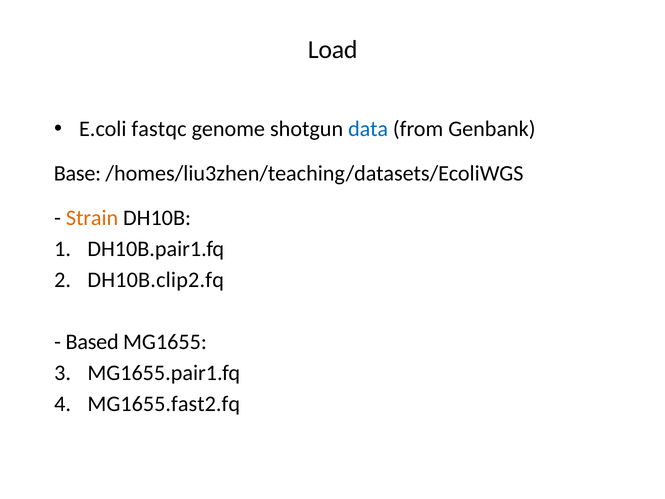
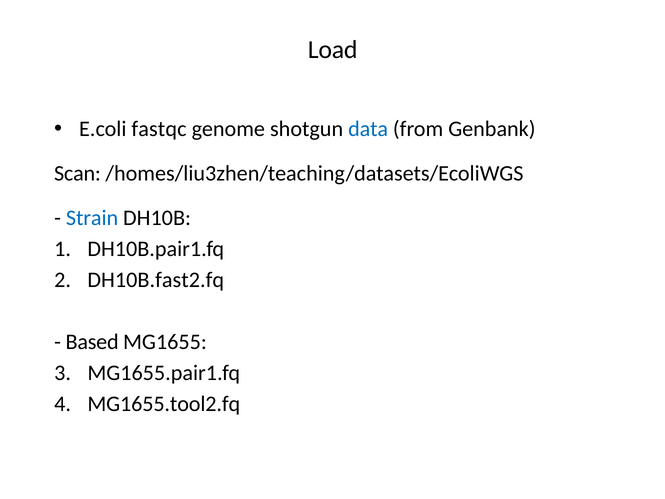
Base: Base -> Scan
Strain colour: orange -> blue
DH10B.clip2.fq: DH10B.clip2.fq -> DH10B.fast2.fq
MG1655.fast2.fq: MG1655.fast2.fq -> MG1655.tool2.fq
